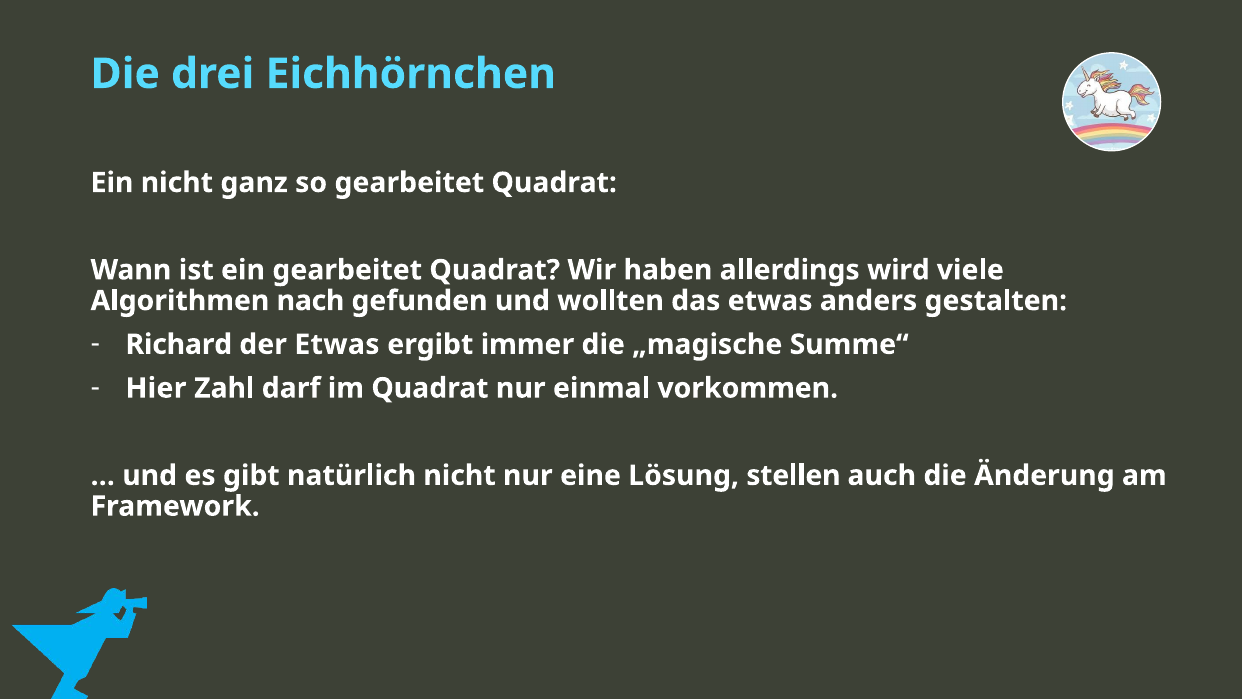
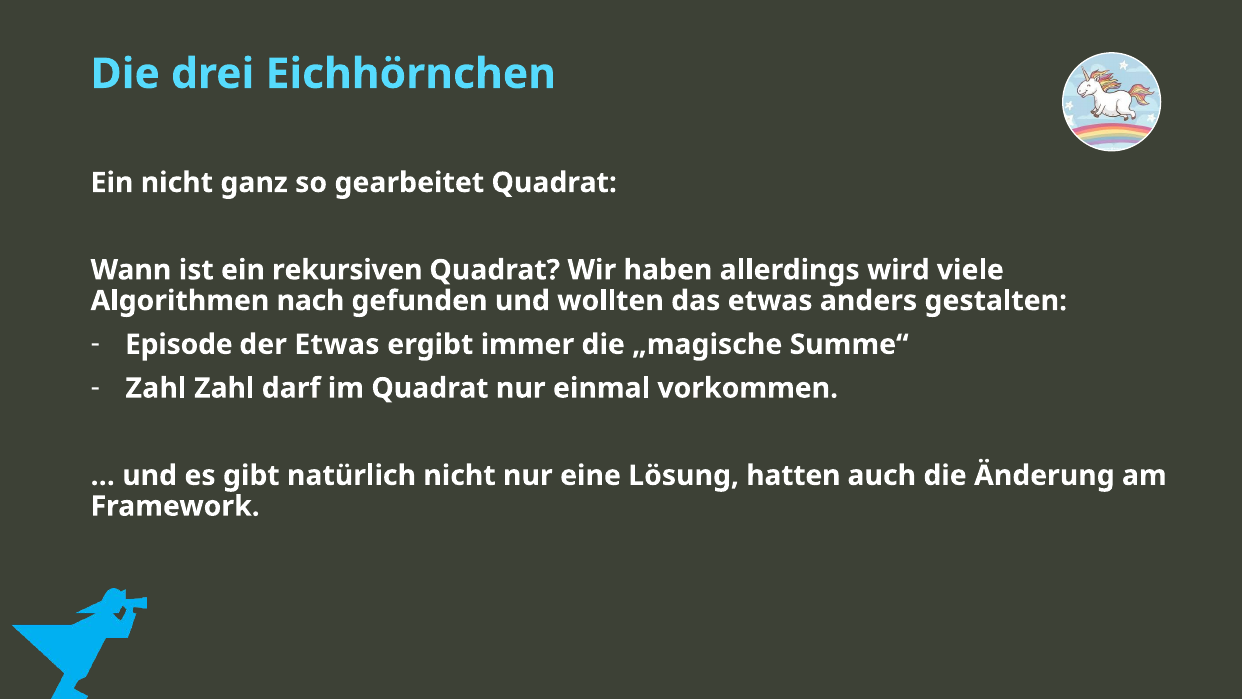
ein gearbeitet: gearbeitet -> rekursiven
Richard: Richard -> Episode
Hier at (156, 388): Hier -> Zahl
stellen: stellen -> hatten
